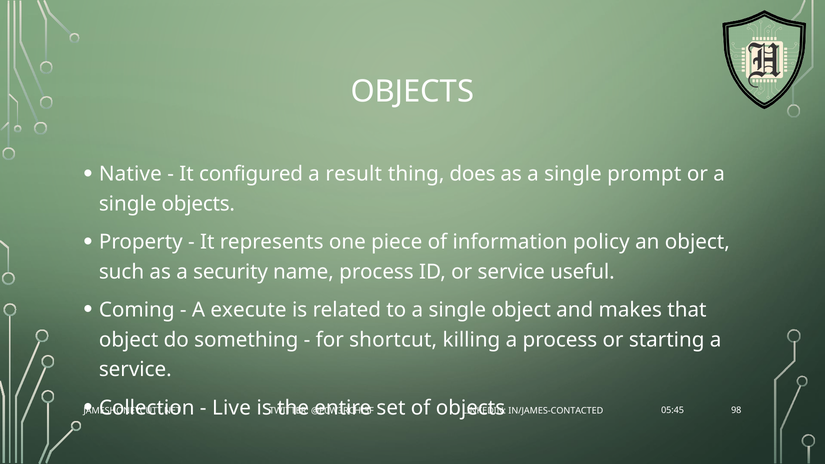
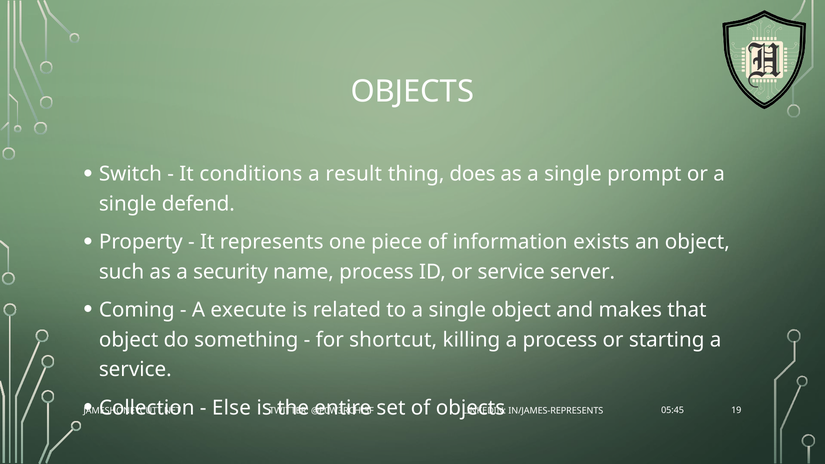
Native: Native -> Switch
configured: configured -> conditions
single objects: objects -> defend
policy: policy -> exists
useful: useful -> server
Live: Live -> Else
98: 98 -> 19
IN/JAMES-CONTACTED: IN/JAMES-CONTACTED -> IN/JAMES-REPRESENTS
